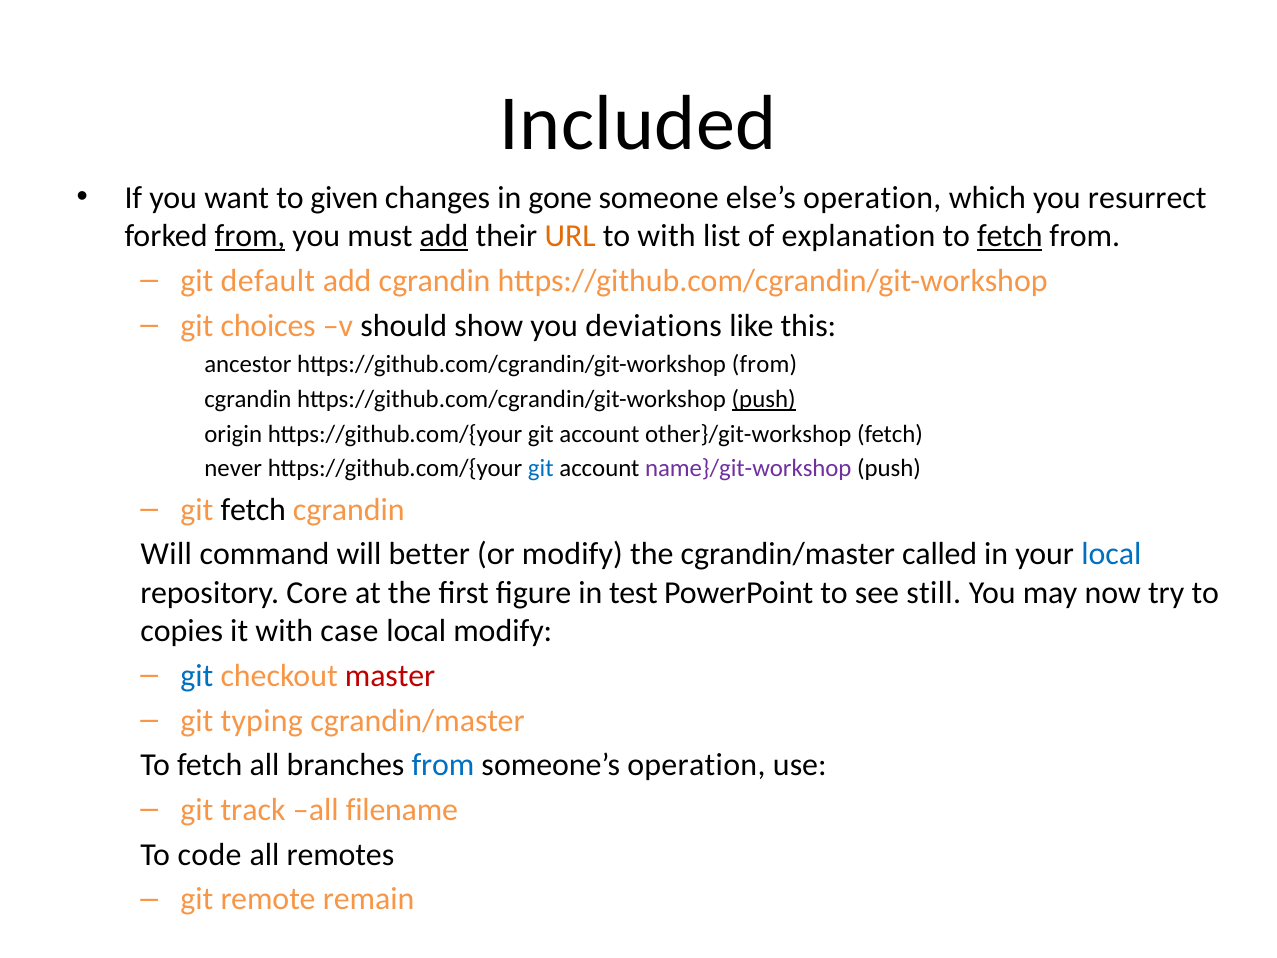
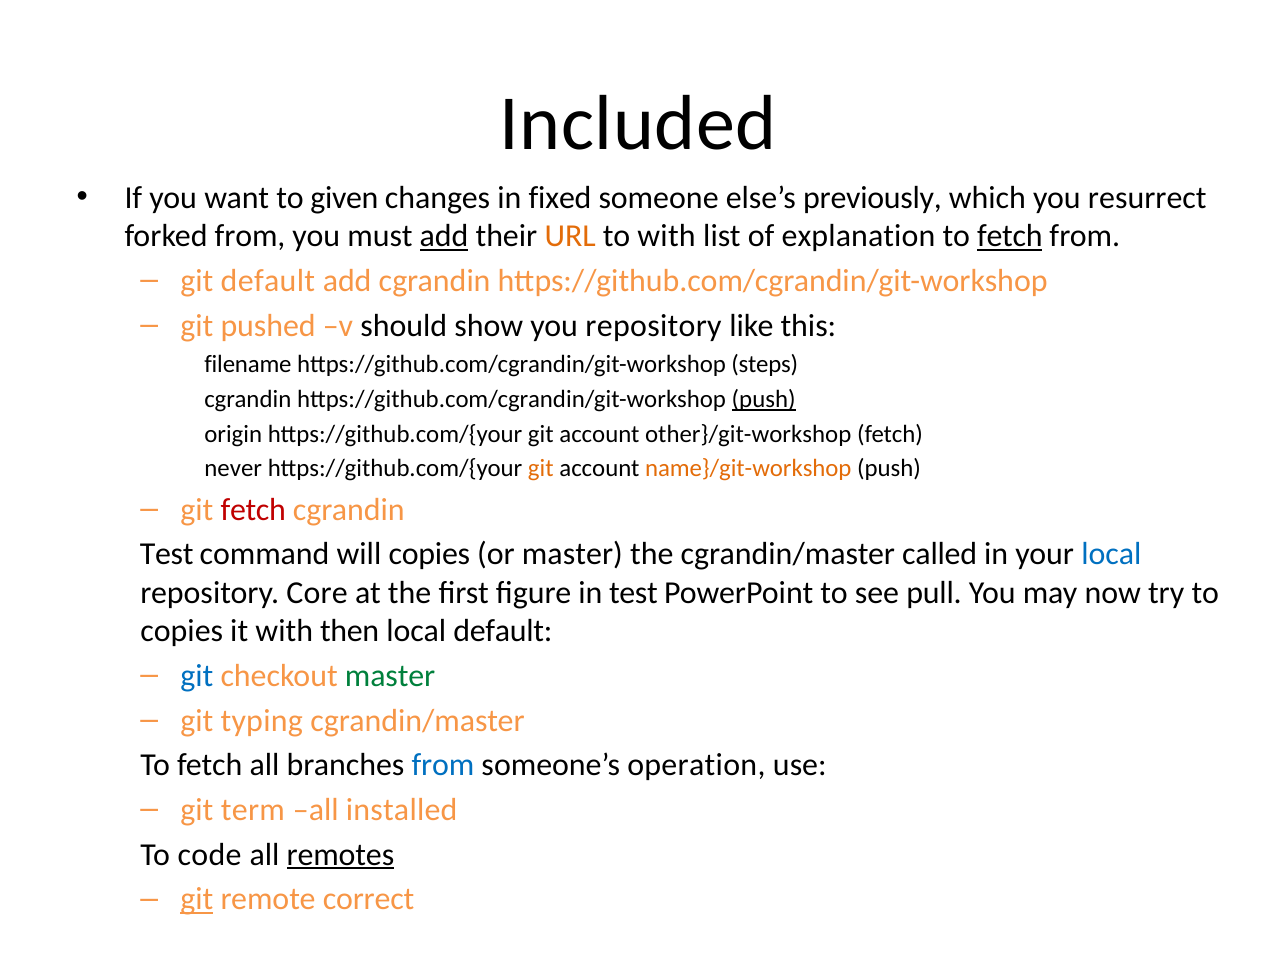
gone: gone -> fixed
else’s operation: operation -> previously
from at (250, 236) underline: present -> none
choices: choices -> pushed
you deviations: deviations -> repository
ancestor: ancestor -> filename
https://github.com/cgrandin/git-workshop from: from -> steps
git at (541, 469) colour: blue -> orange
name}/git-workshop colour: purple -> orange
fetch at (253, 510) colour: black -> red
Will at (166, 554): Will -> Test
will better: better -> copies
or modify: modify -> master
still: still -> pull
case: case -> then
local modify: modify -> default
master at (390, 676) colour: red -> green
track: track -> term
filename: filename -> installed
remotes underline: none -> present
git at (197, 899) underline: none -> present
remain: remain -> correct
